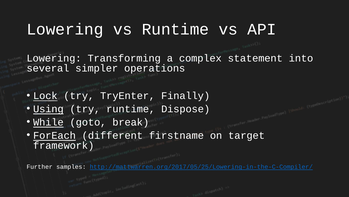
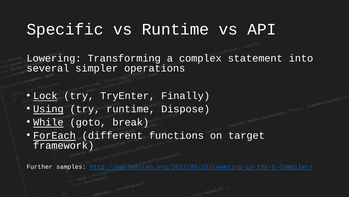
Lowering at (65, 29): Lowering -> Specific
firstname: firstname -> functions
